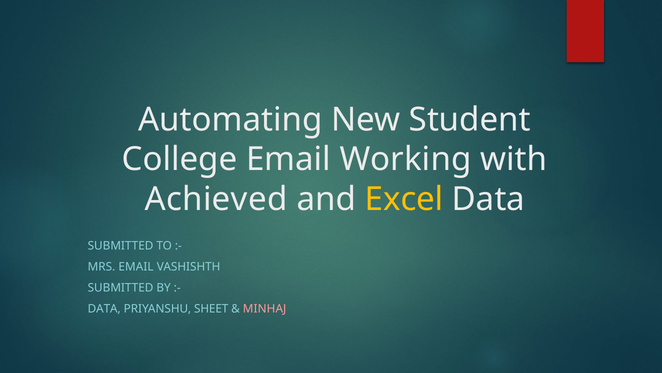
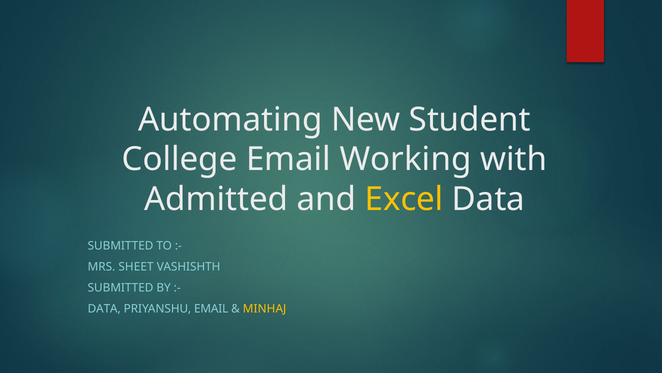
Achieved: Achieved -> Admitted
MRS EMAIL: EMAIL -> SHEET
PRIYANSHU SHEET: SHEET -> EMAIL
MINHAJ colour: pink -> yellow
